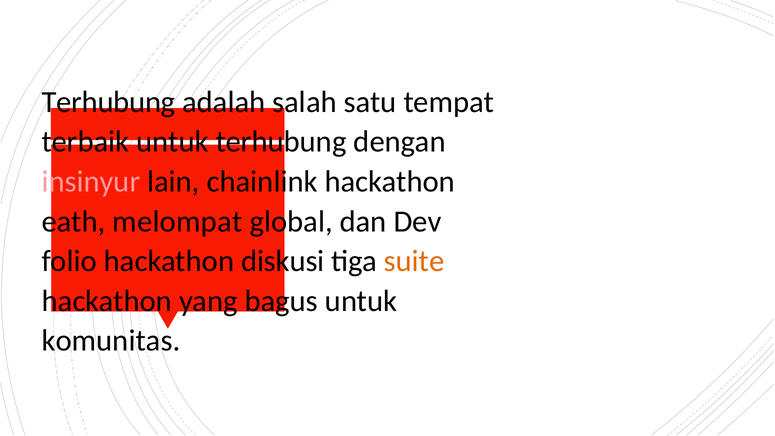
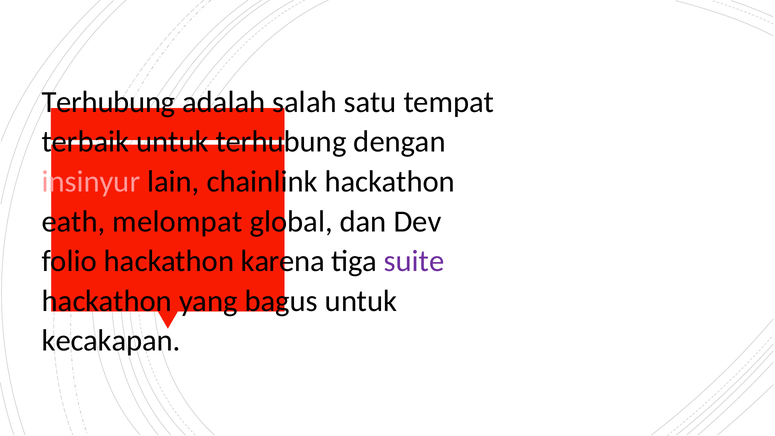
diskusi: diskusi -> karena
suite colour: orange -> purple
komunitas: komunitas -> kecakapan
